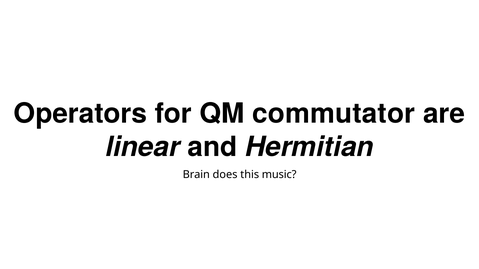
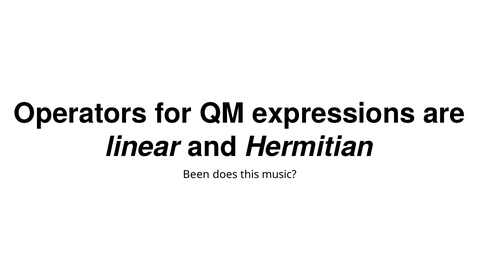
commutator: commutator -> expressions
Brain: Brain -> Been
